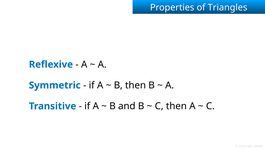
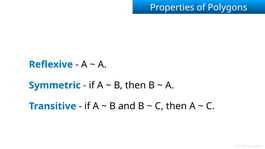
Triangles: Triangles -> Polygons
